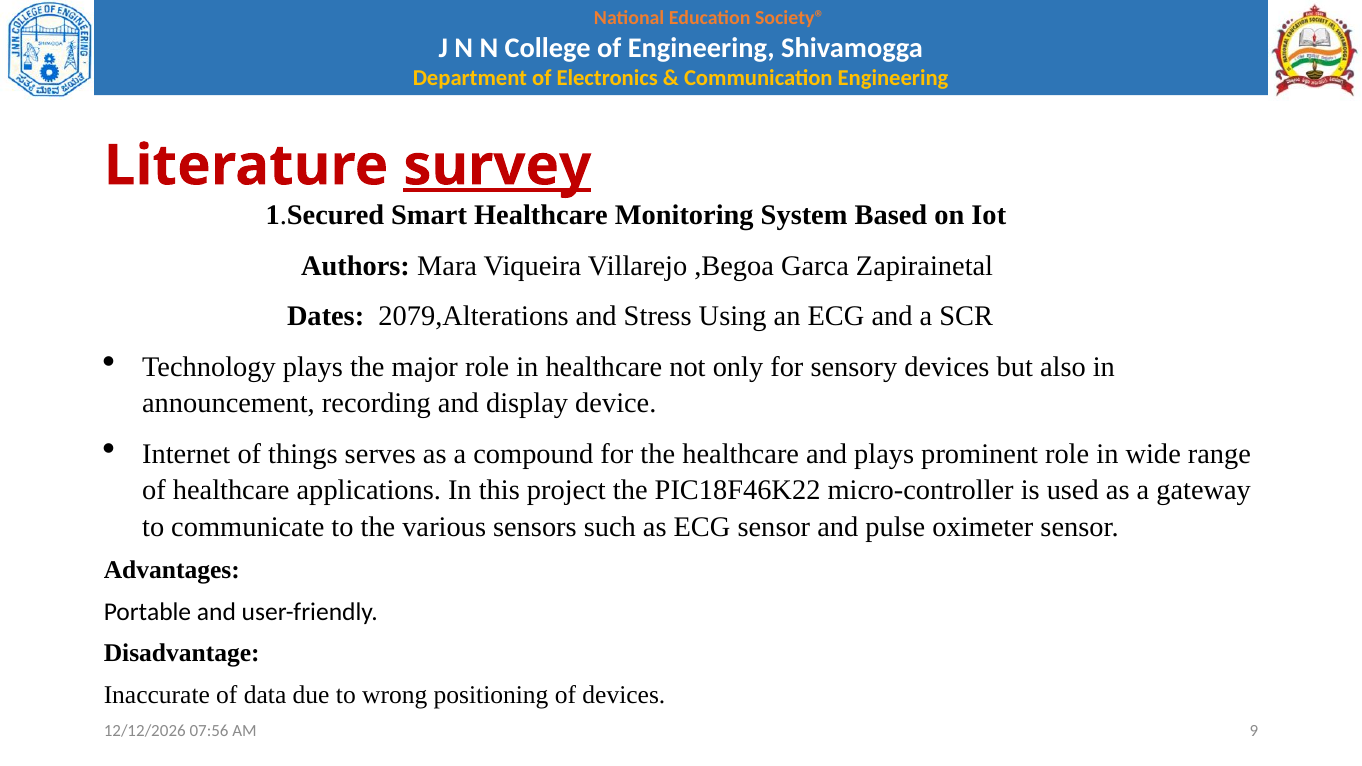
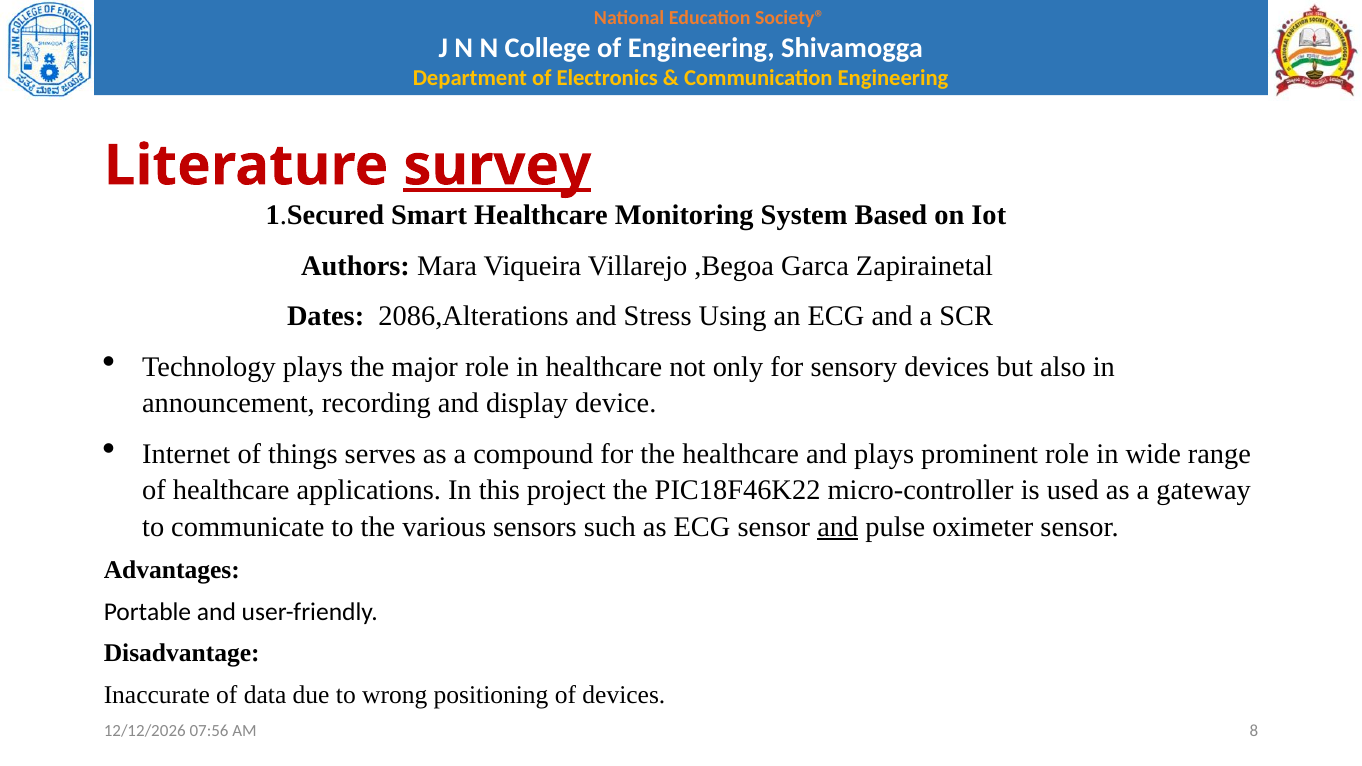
2079,Alterations: 2079,Alterations -> 2086,Alterations
and at (838, 527) underline: none -> present
9: 9 -> 8
